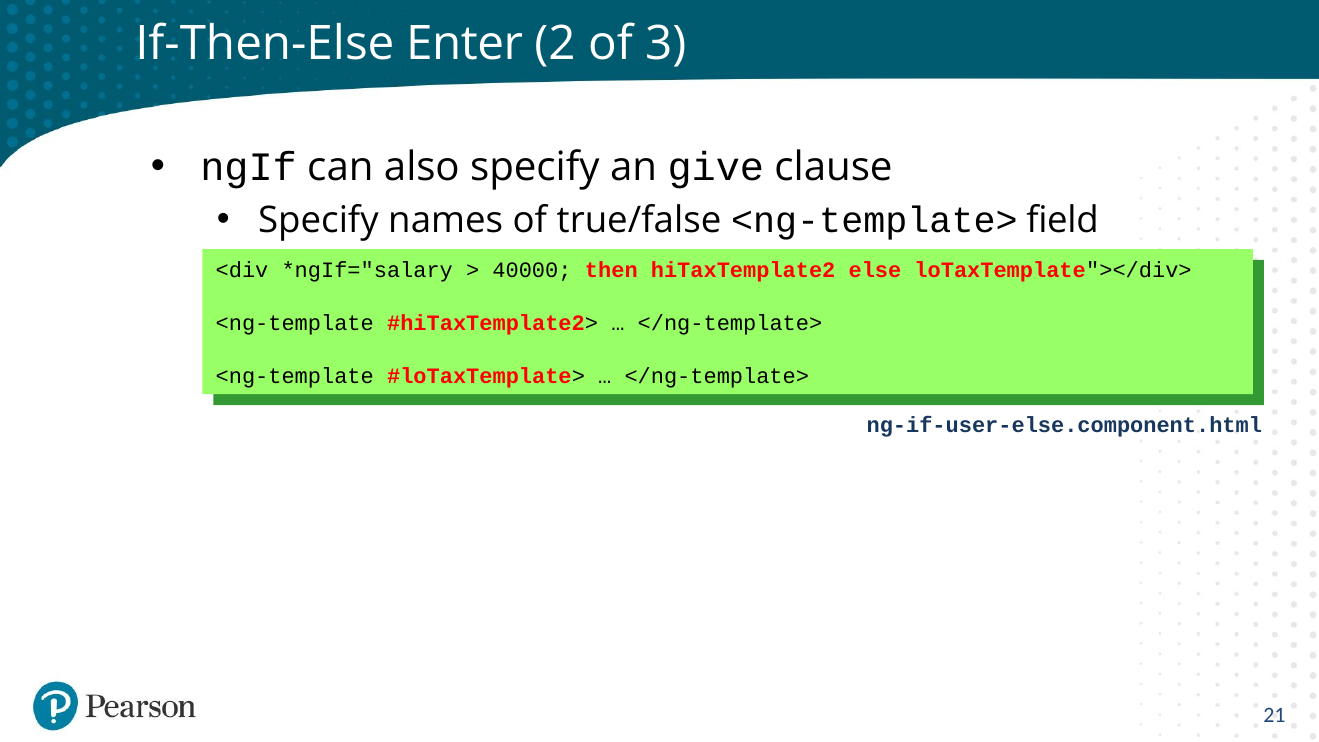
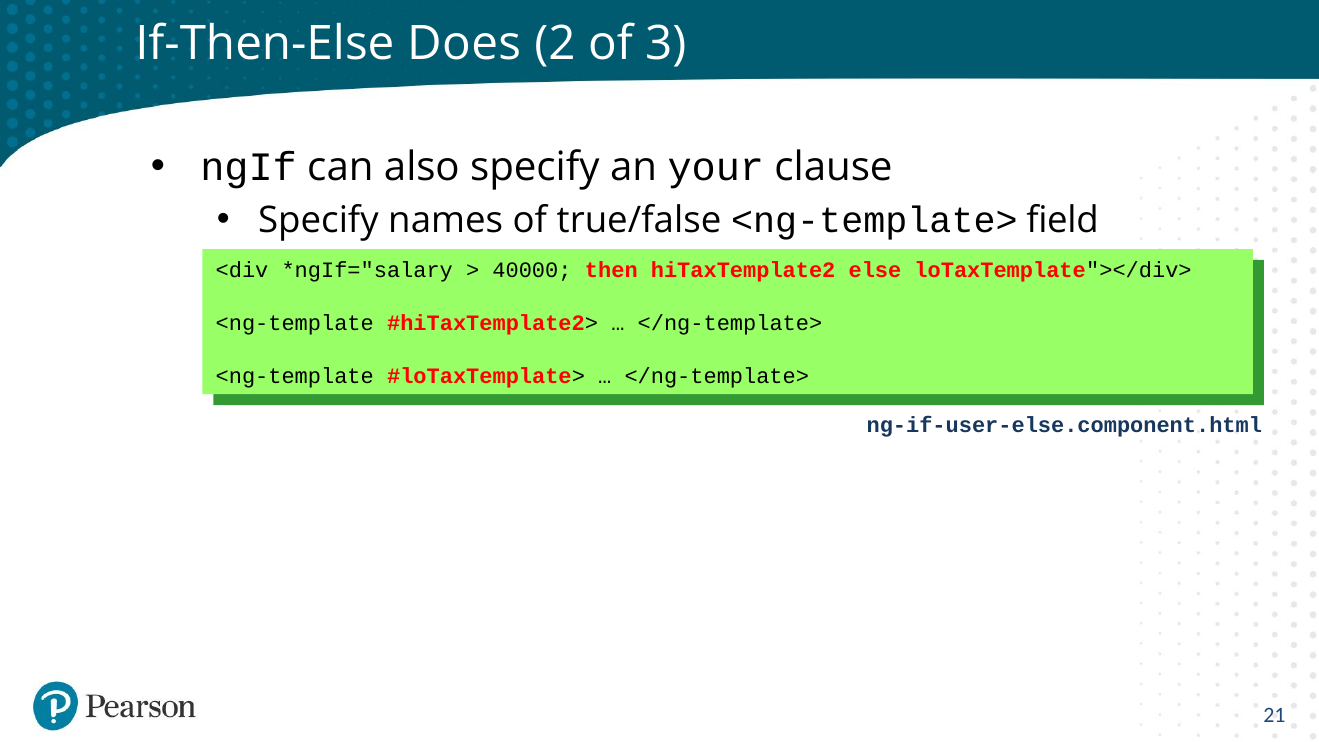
Enter: Enter -> Does
give: give -> your
